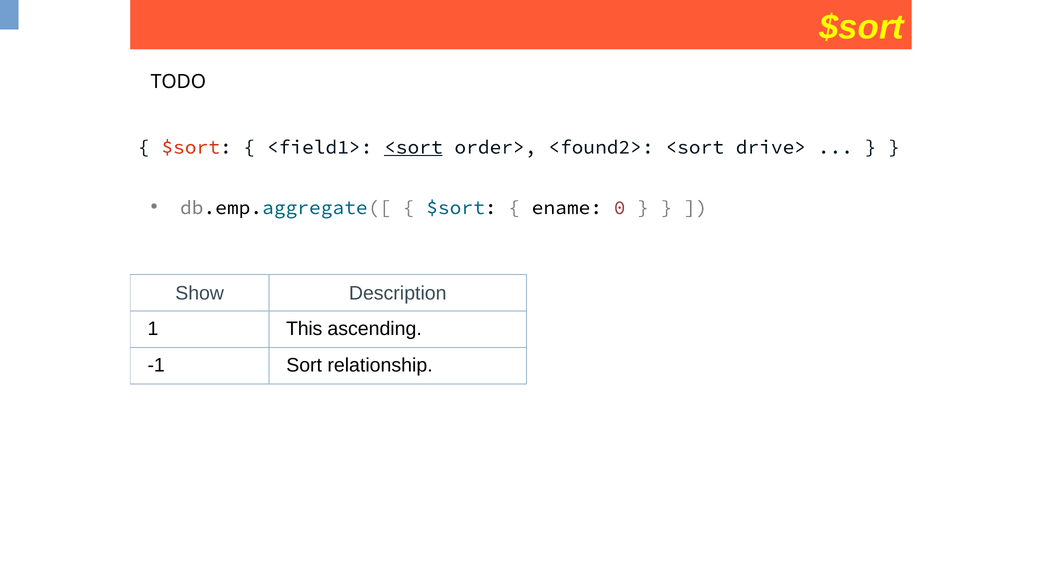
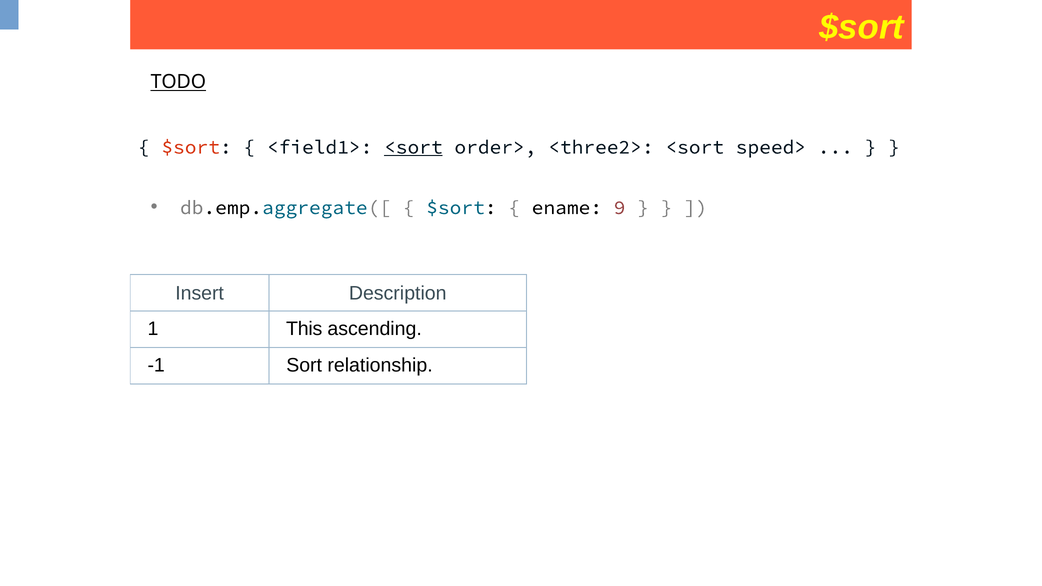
TODO underline: none -> present
<found2>: <found2> -> <three2>
drive>: drive> -> speed>
0: 0 -> 9
Show: Show -> Insert
